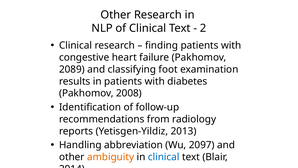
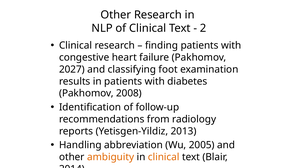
2089: 2089 -> 2027
2097: 2097 -> 2005
clinical at (164, 157) colour: blue -> orange
